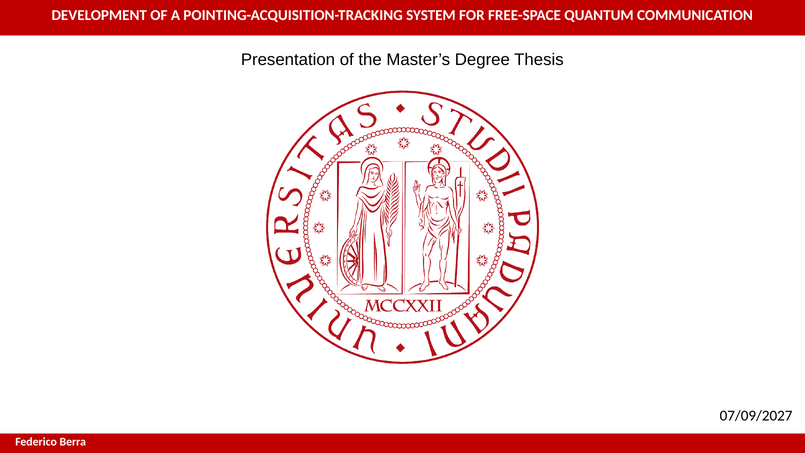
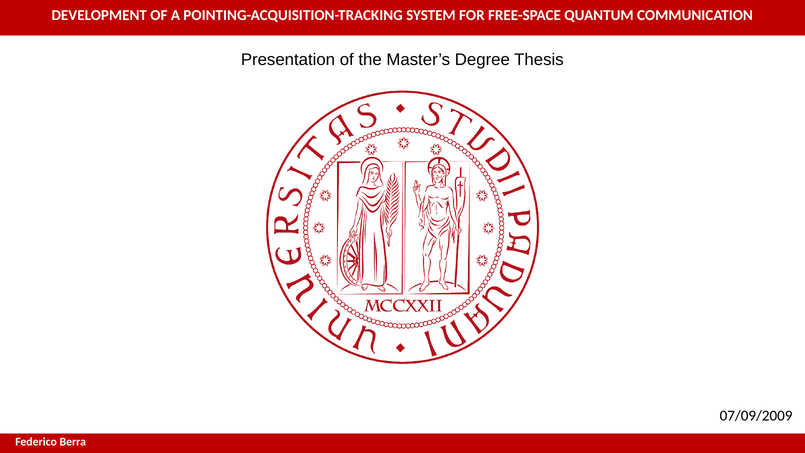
07/09/2027: 07/09/2027 -> 07/09/2009
